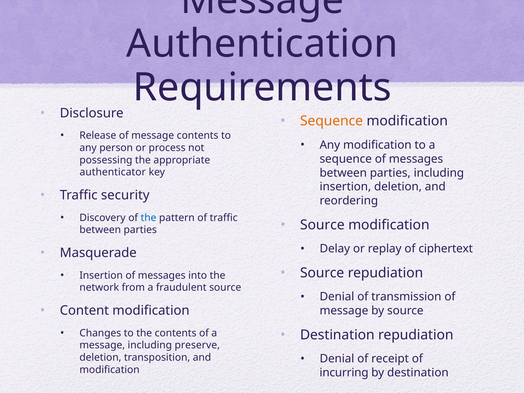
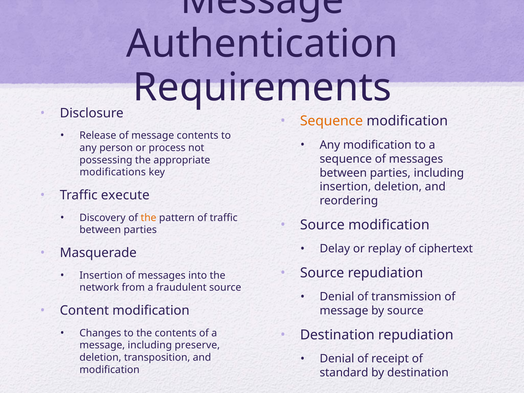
authenticator: authenticator -> modifications
security: security -> execute
the at (149, 218) colour: blue -> orange
incurring: incurring -> standard
